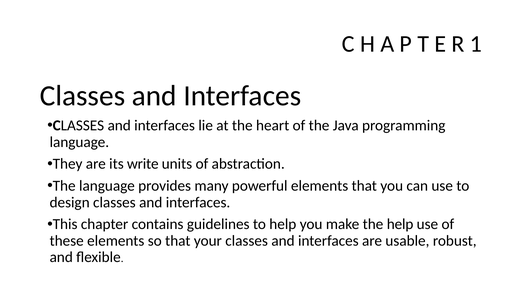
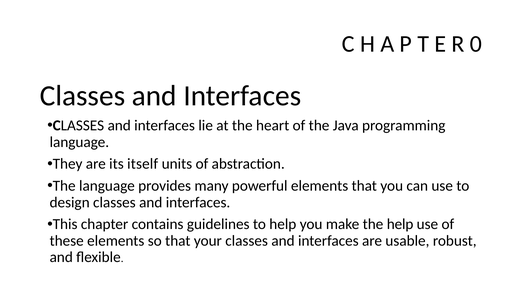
1: 1 -> 0
write: write -> itself
